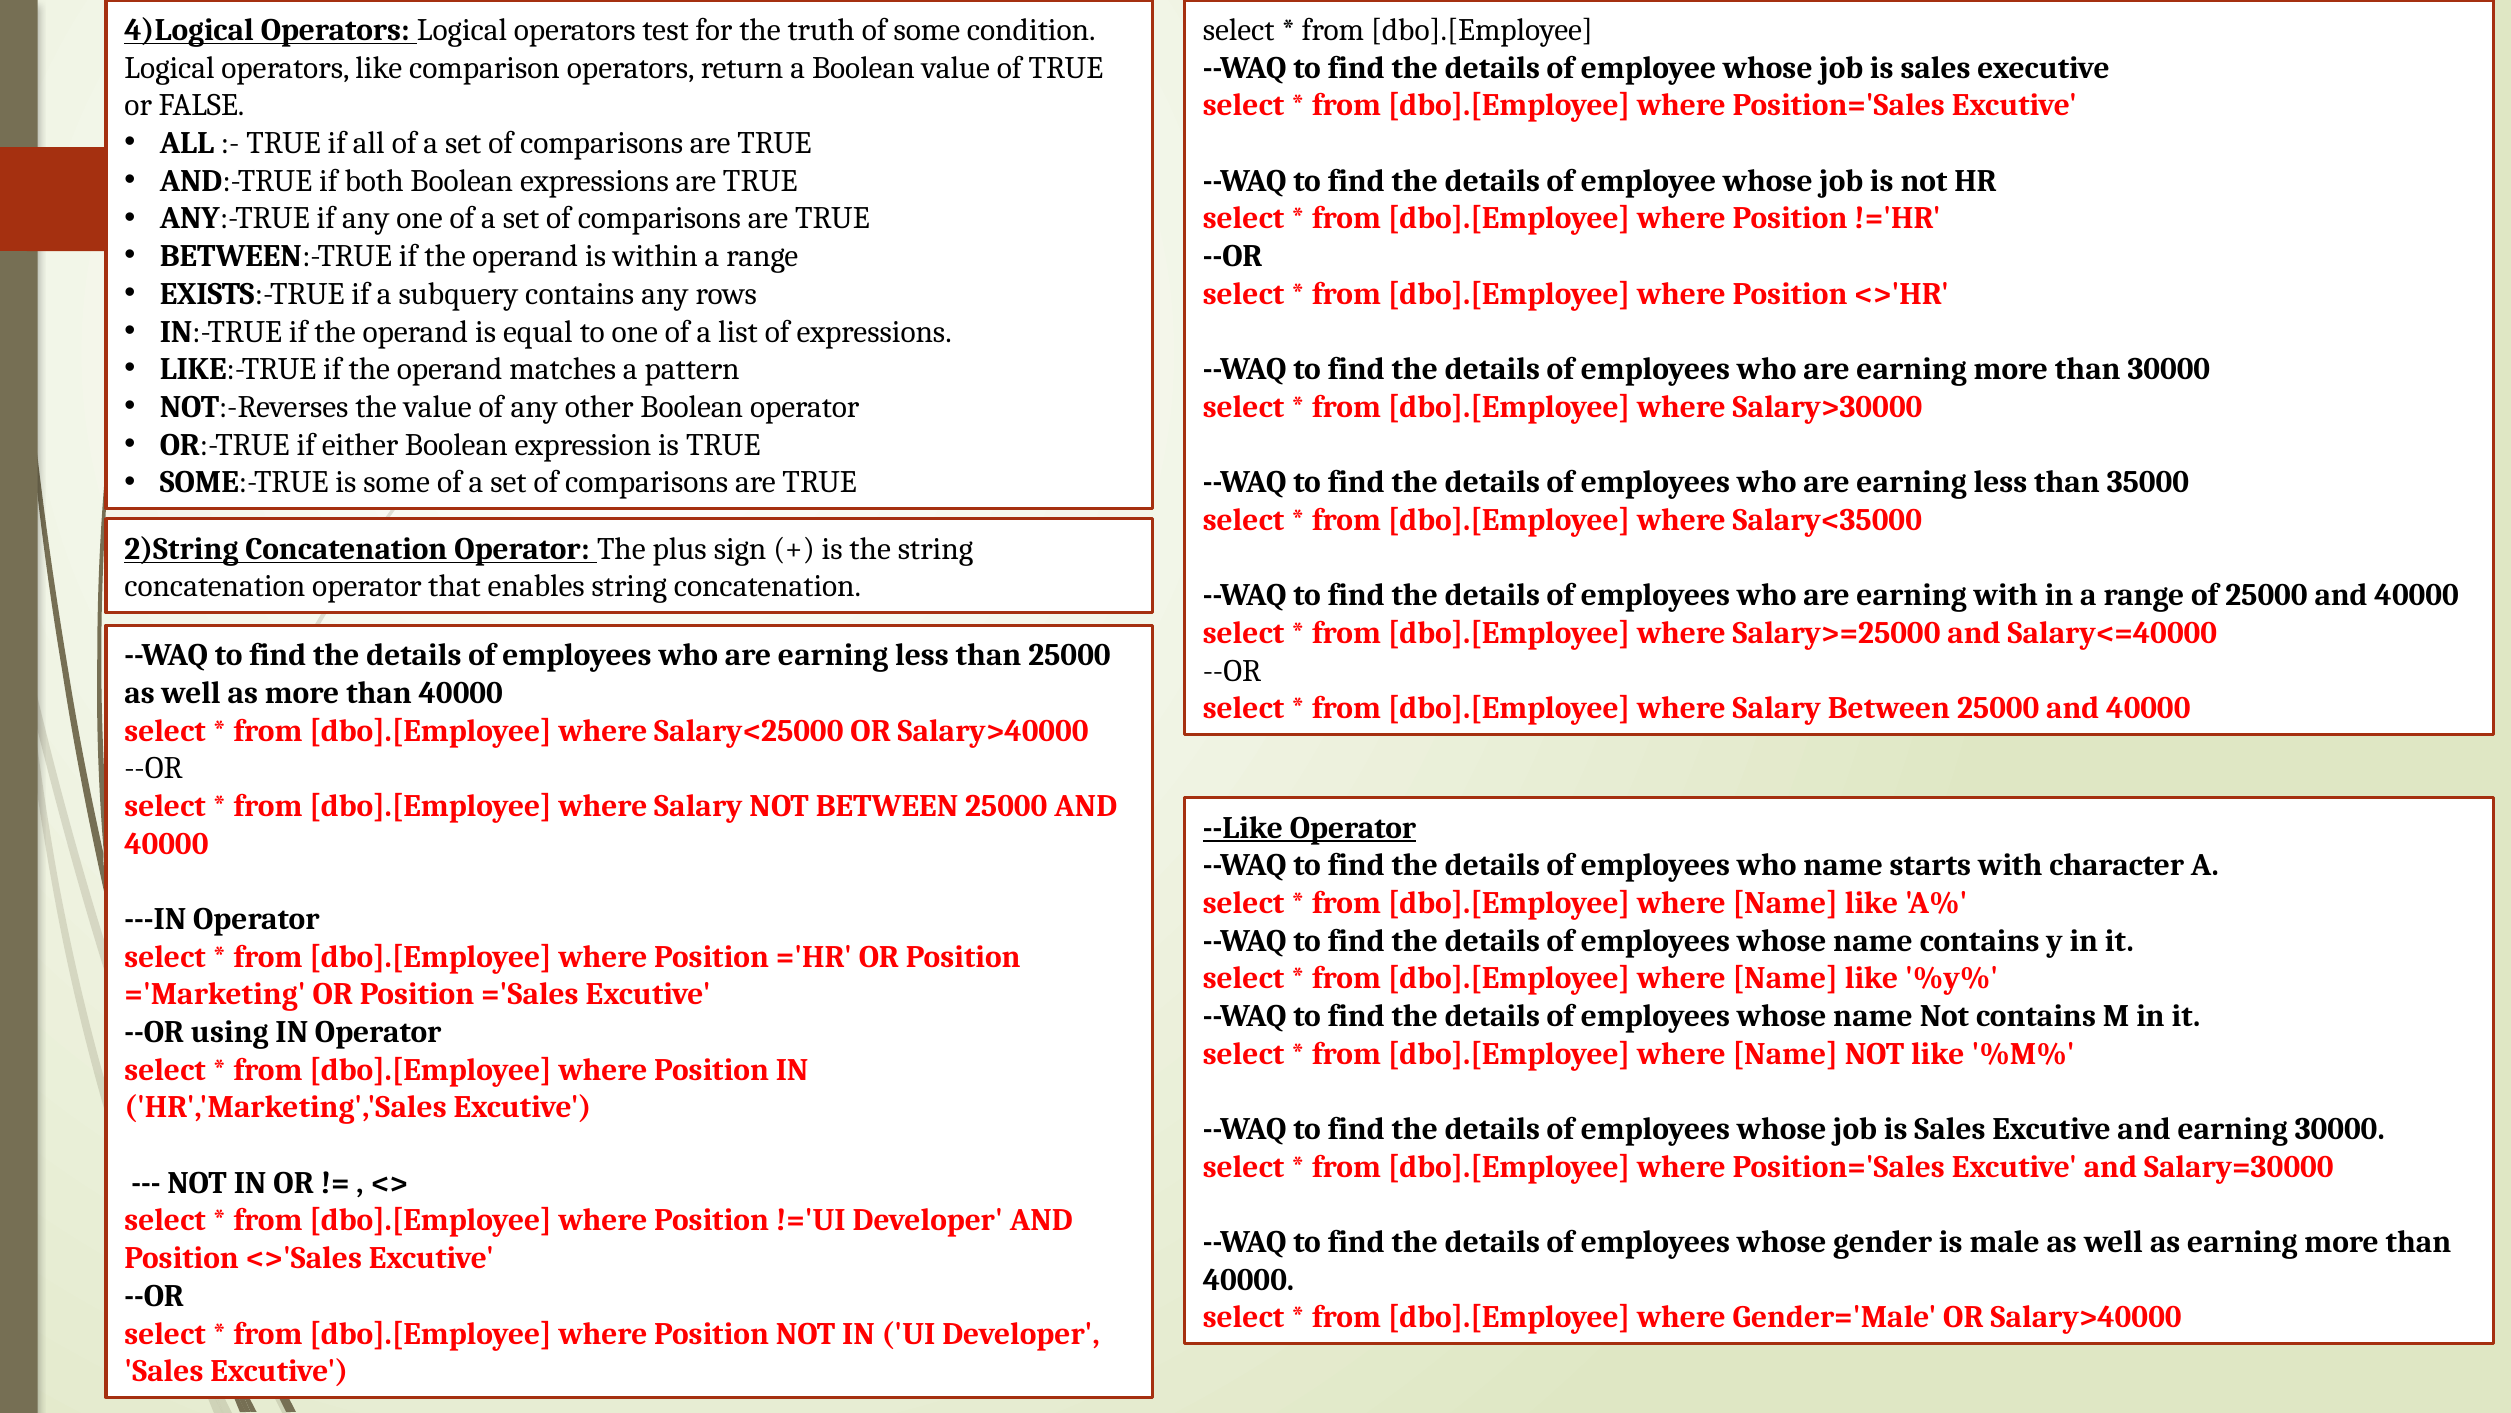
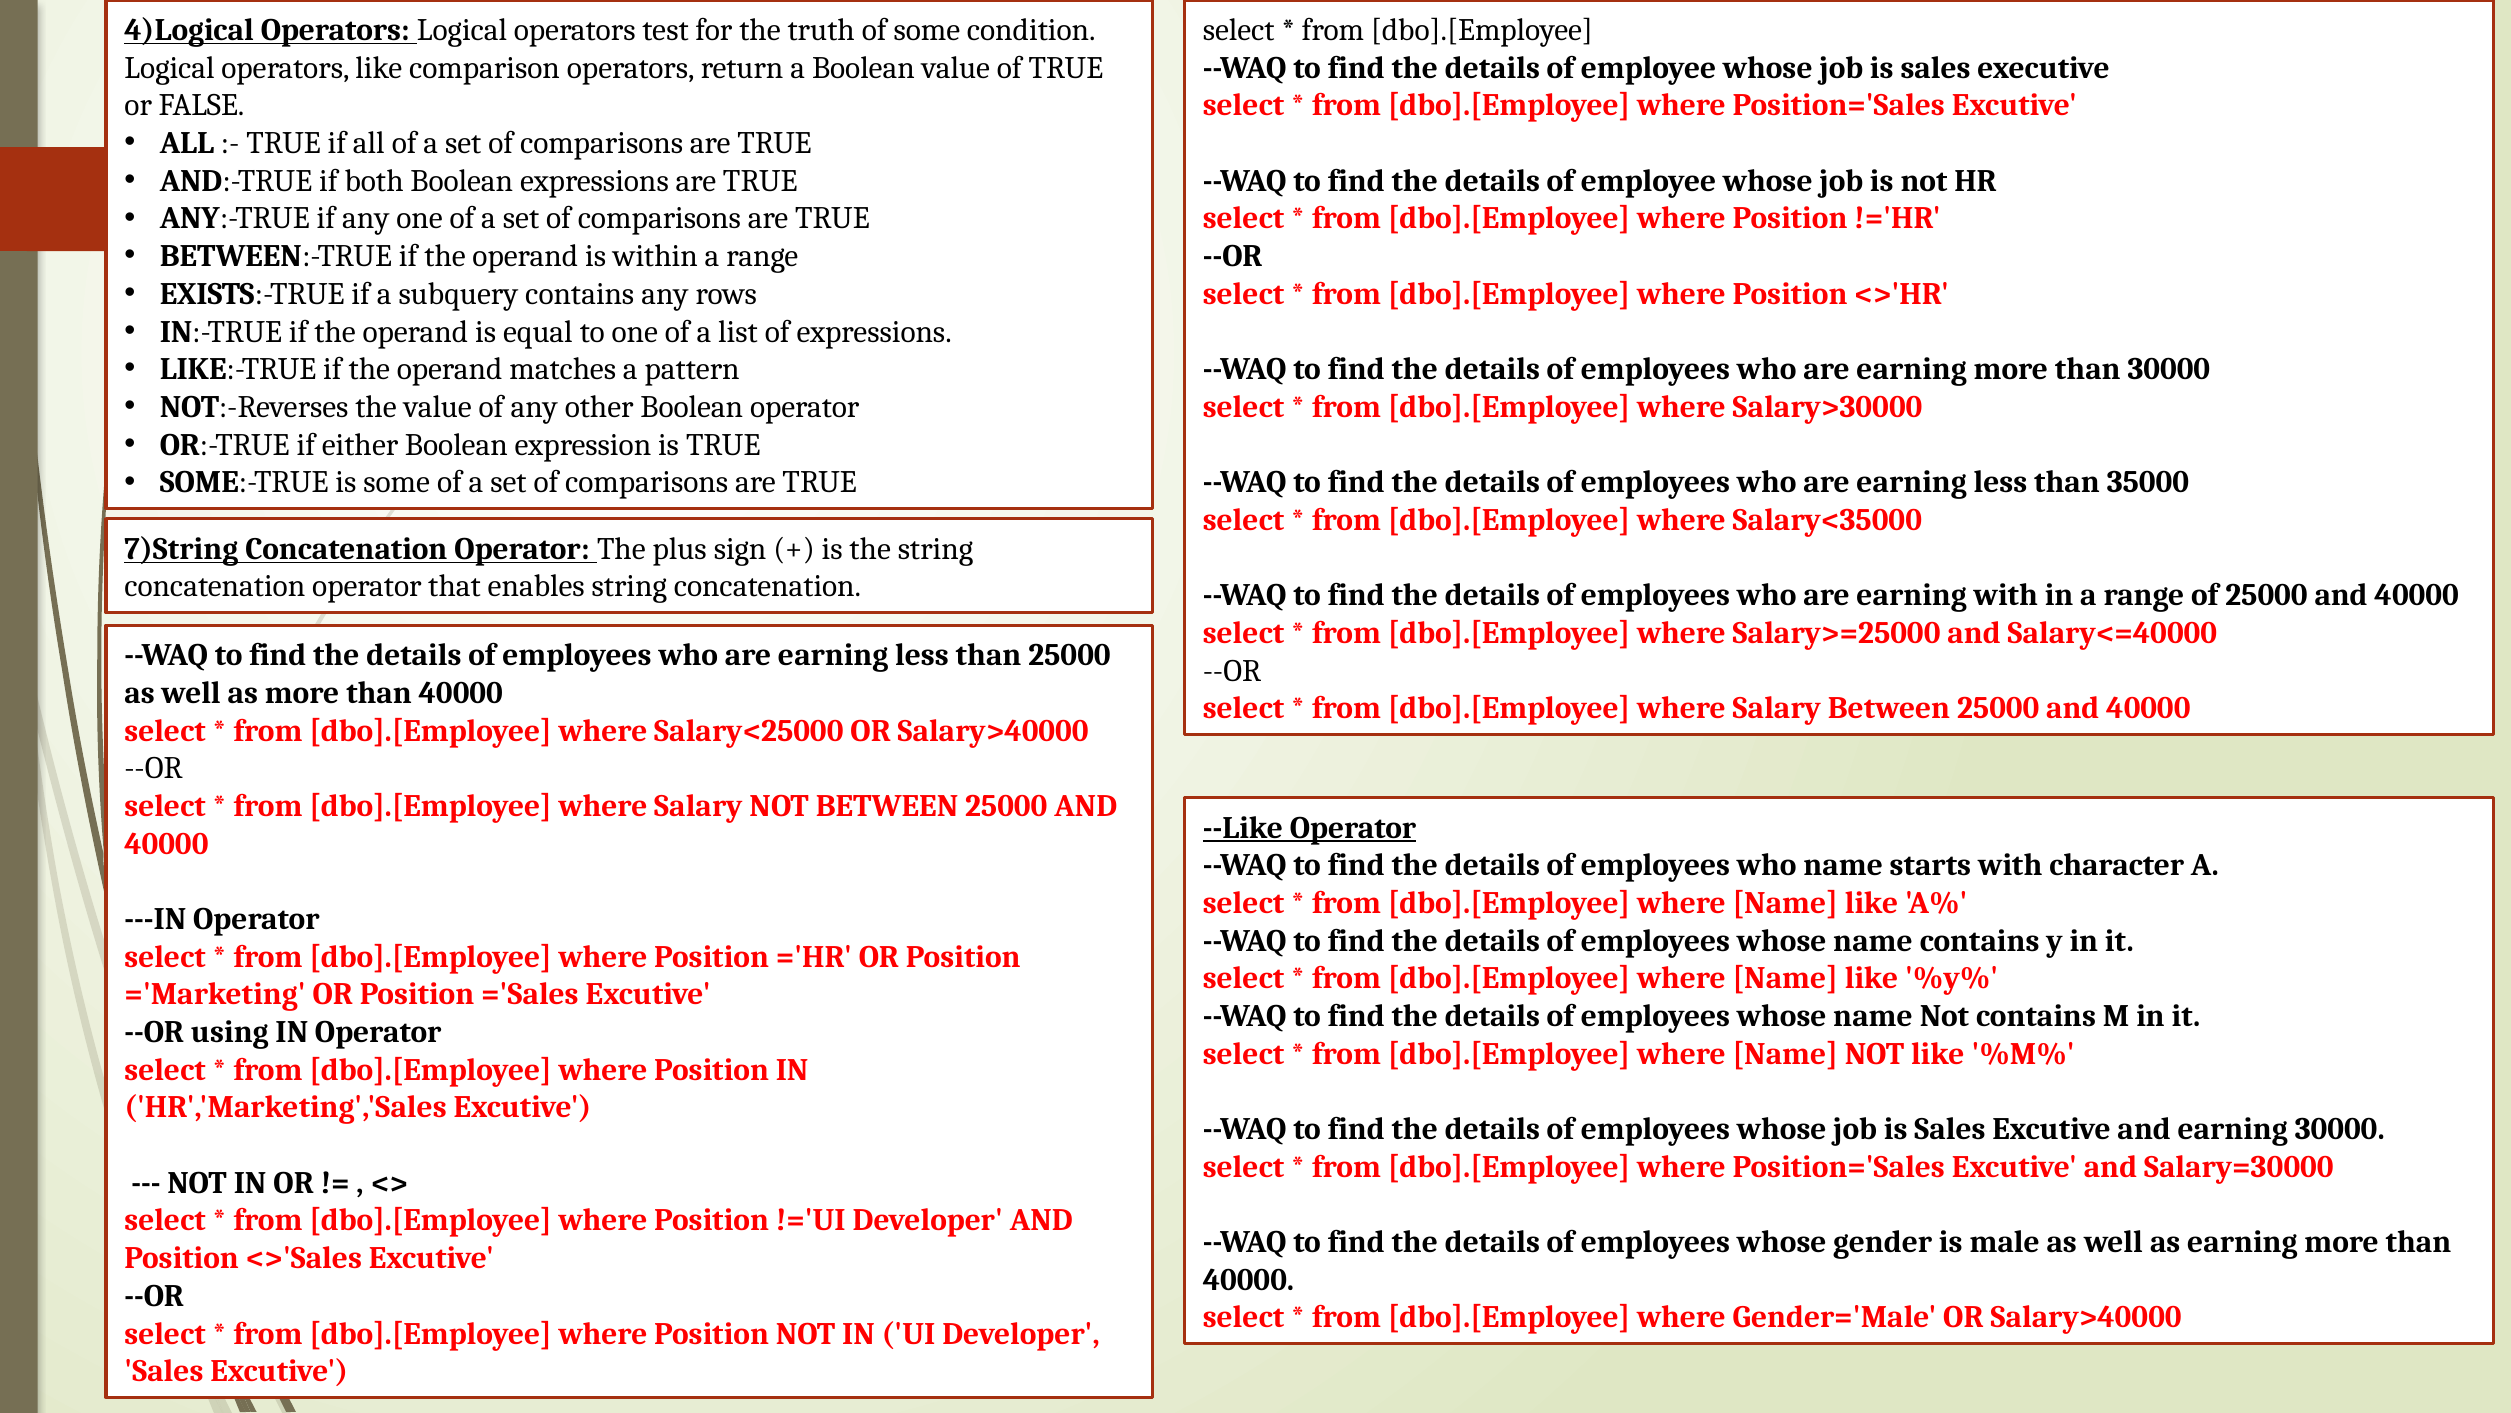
2)String: 2)String -> 7)String
